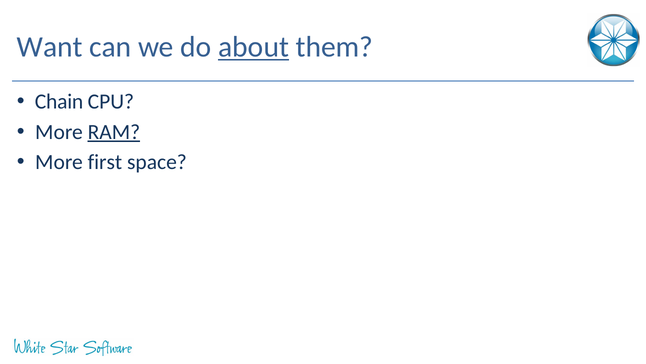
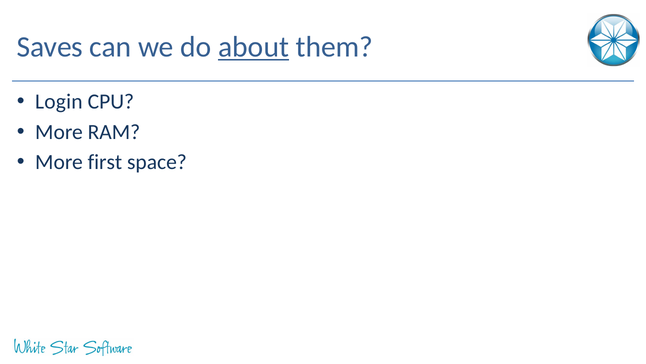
Want: Want -> Saves
Chain: Chain -> Login
RAM underline: present -> none
